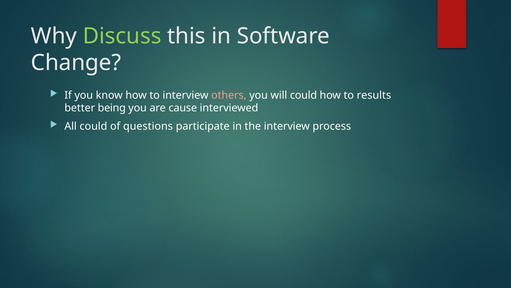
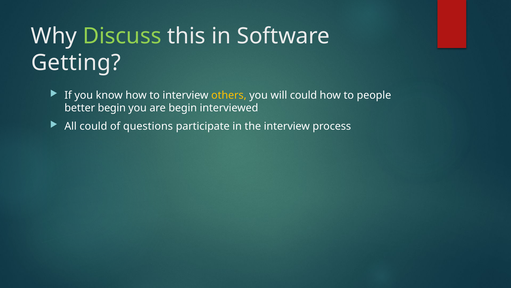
Change: Change -> Getting
others colour: pink -> yellow
results: results -> people
better being: being -> begin
are cause: cause -> begin
